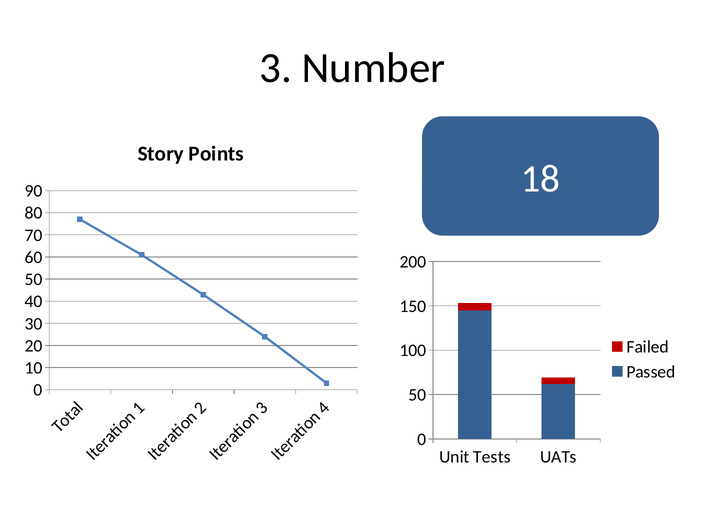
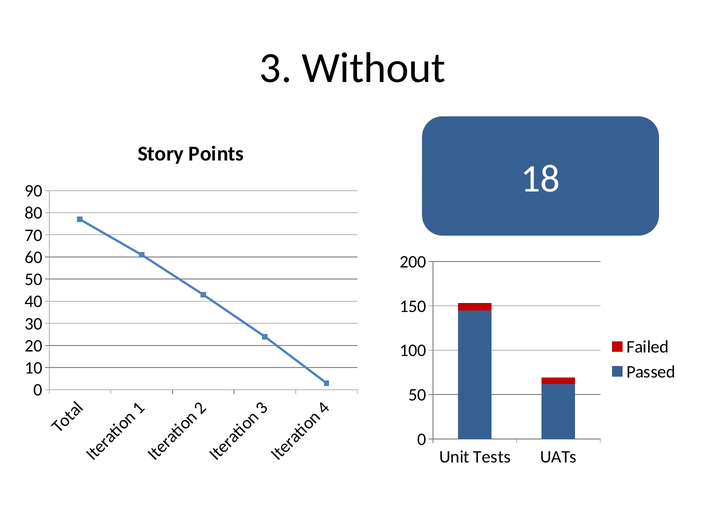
Number: Number -> Without
